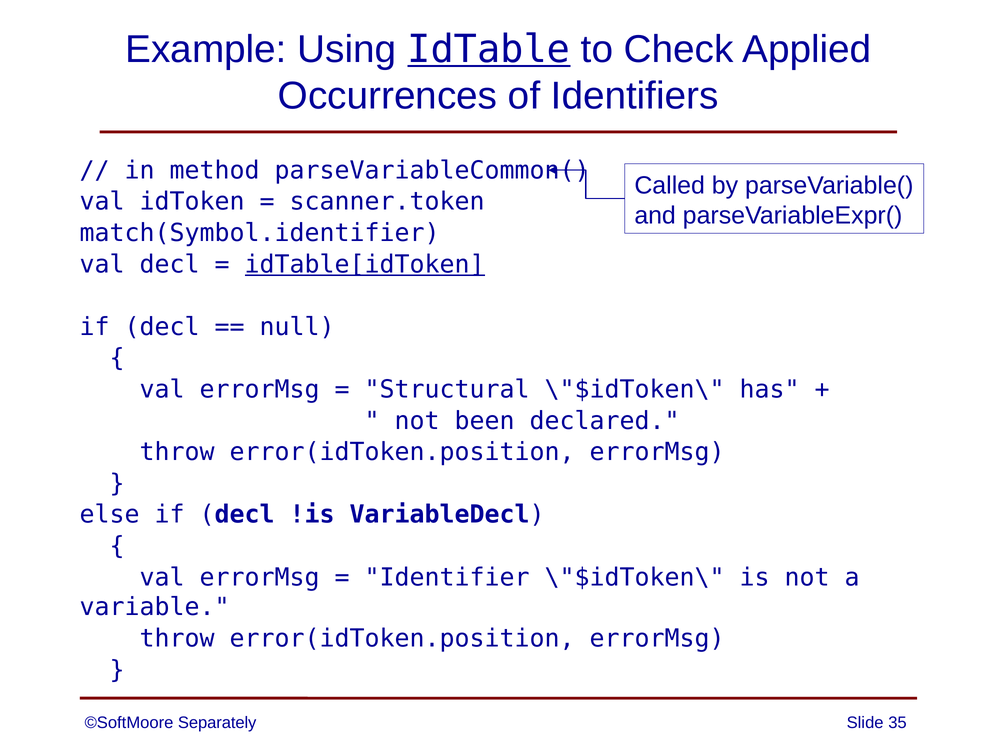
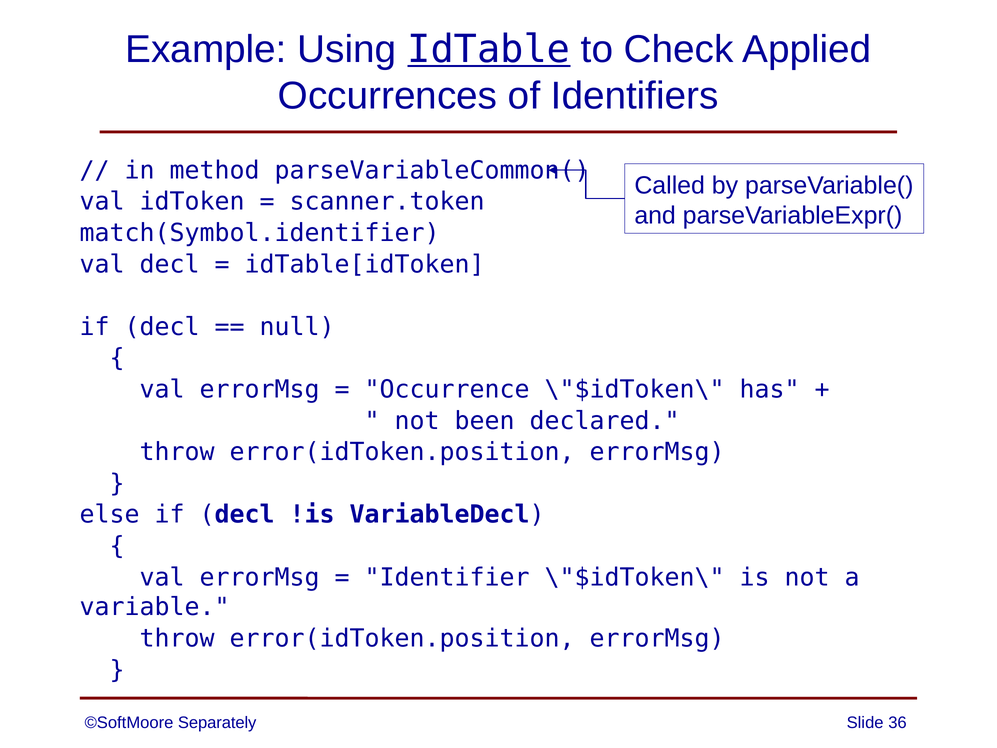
idTable[idToken underline: present -> none
Structural: Structural -> Occurrence
35: 35 -> 36
